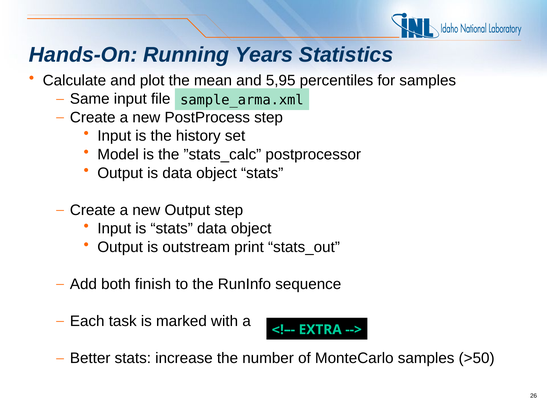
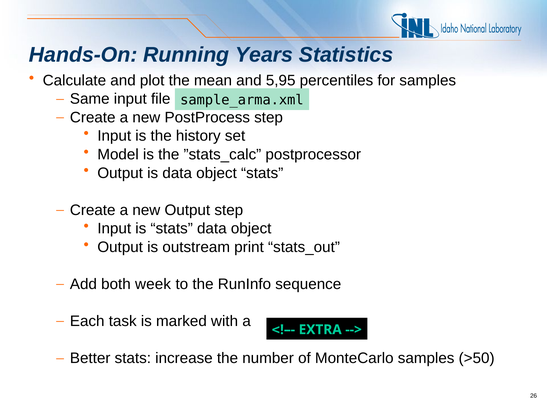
finish: finish -> week
